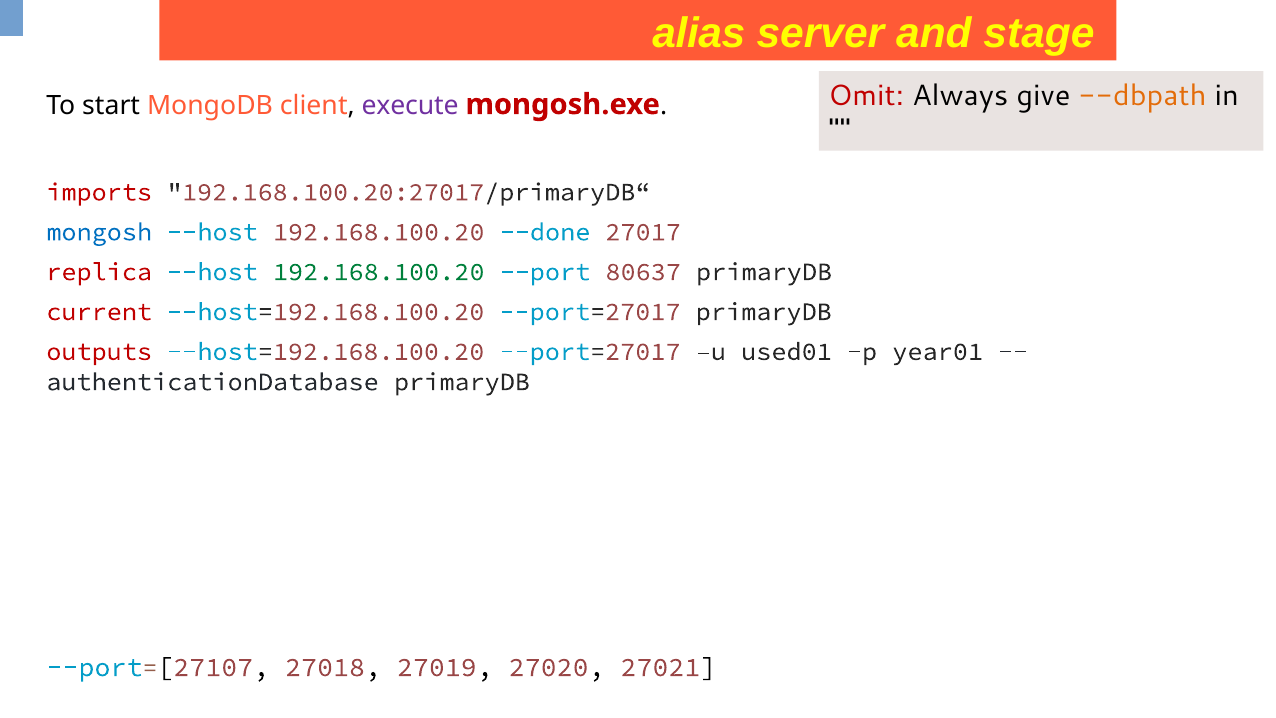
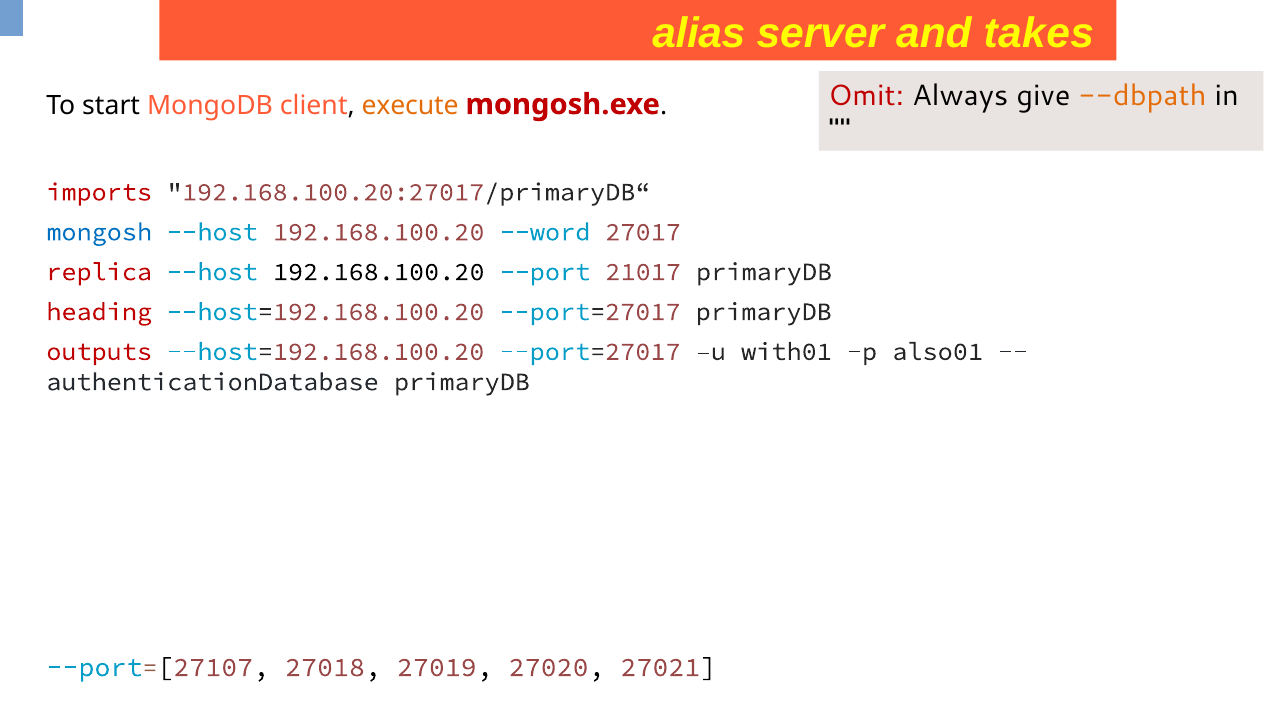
stage: stage -> takes
execute colour: purple -> orange
--done: --done -> --word
192.168.100.20 at (379, 272) colour: green -> black
80637: 80637 -> 21017
current: current -> heading
used01: used01 -> with01
year01: year01 -> also01
